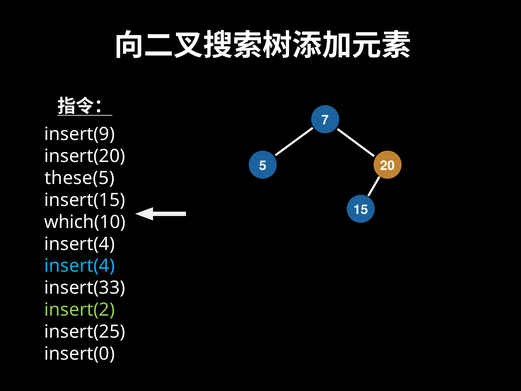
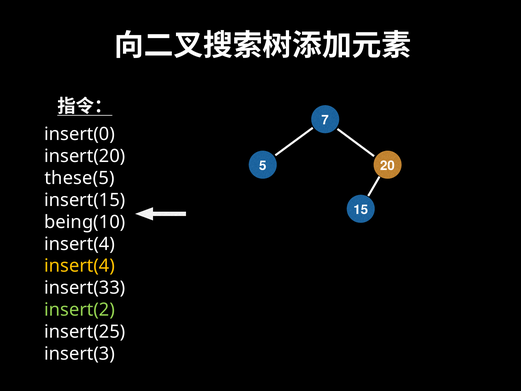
insert(9: insert(9 -> insert(0
which(10: which(10 -> being(10
insert(4 at (80, 266) colour: light blue -> yellow
insert(0: insert(0 -> insert(3
